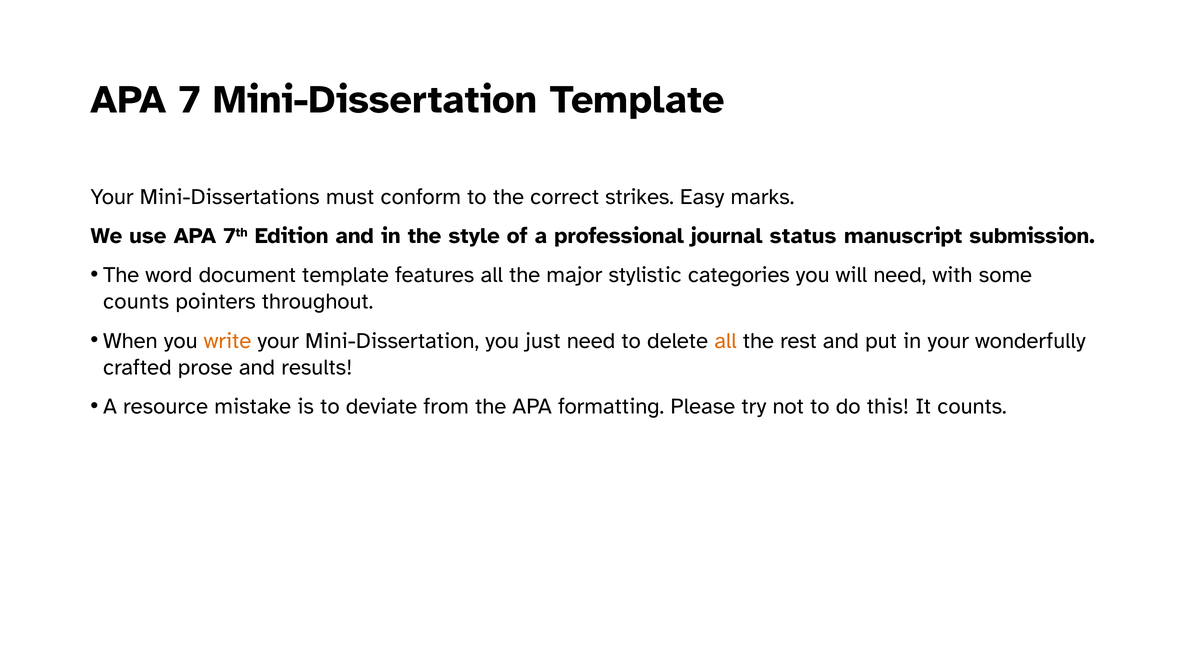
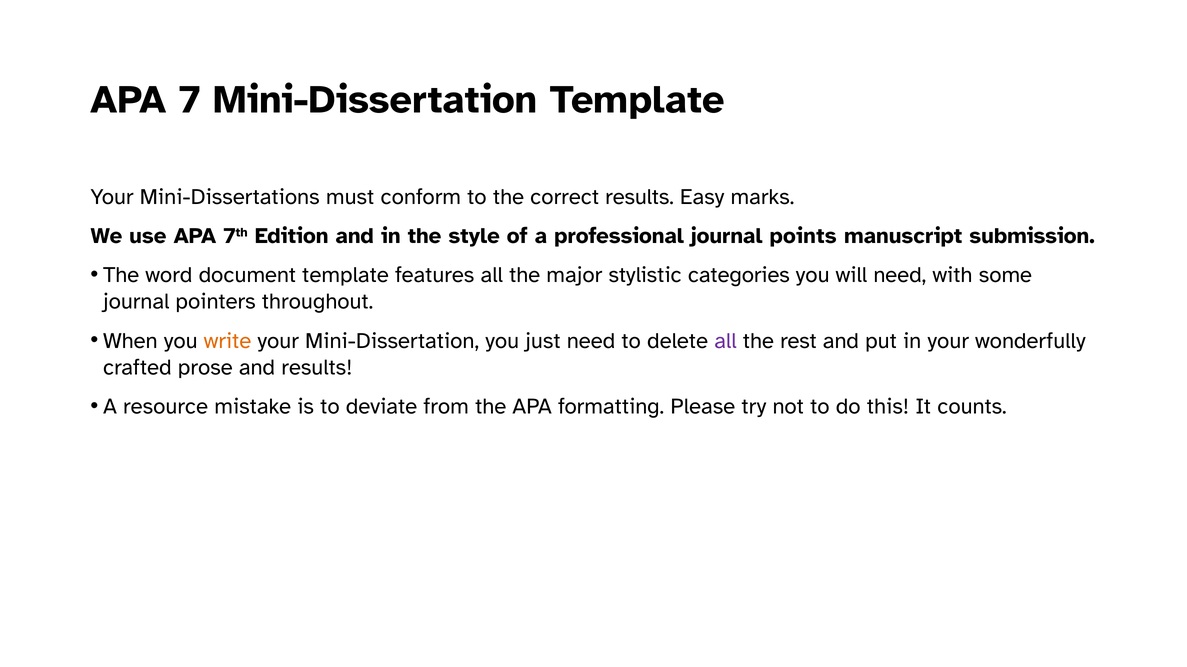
correct strikes: strikes -> results
status: status -> points
counts at (136, 302): counts -> journal
all at (725, 341) colour: orange -> purple
